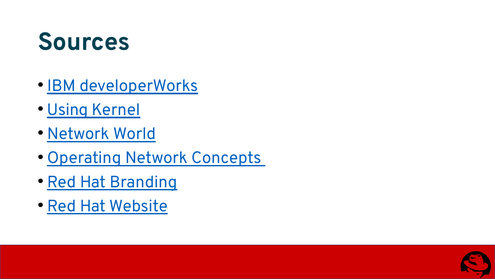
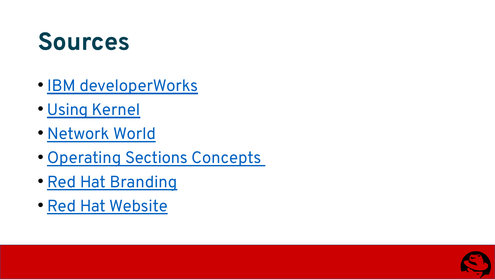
Operating Network: Network -> Sections
